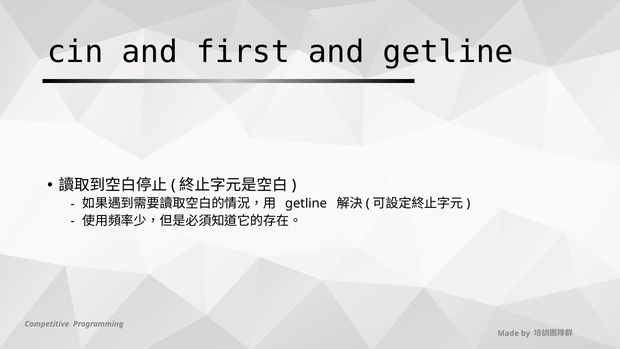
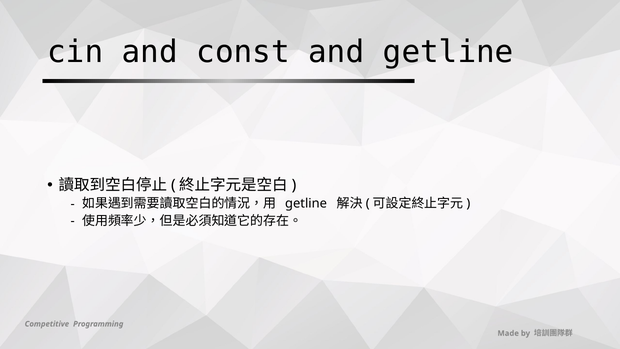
first: first -> const
